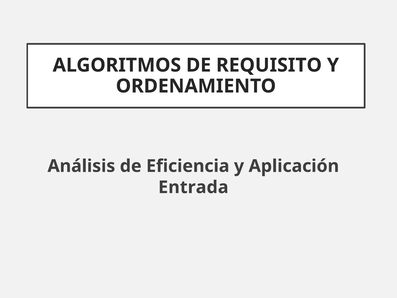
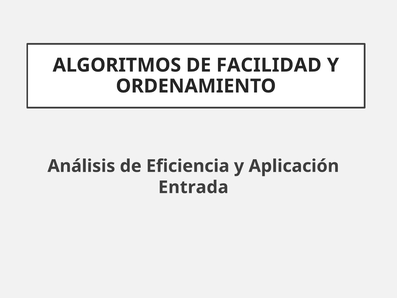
REQUISITO: REQUISITO -> FACILIDAD
